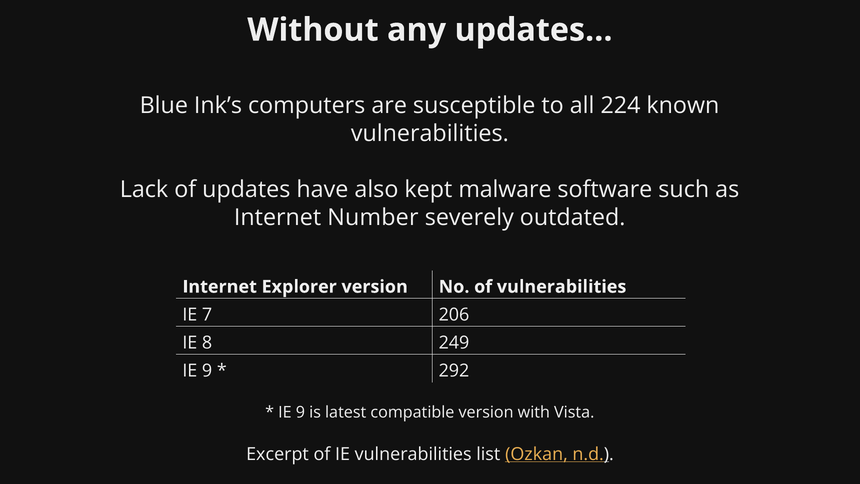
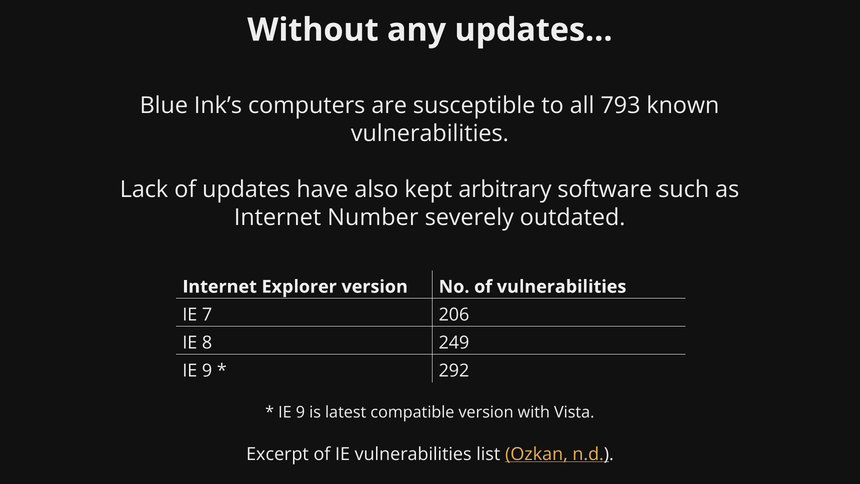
224: 224 -> 793
malware: malware -> arbitrary
